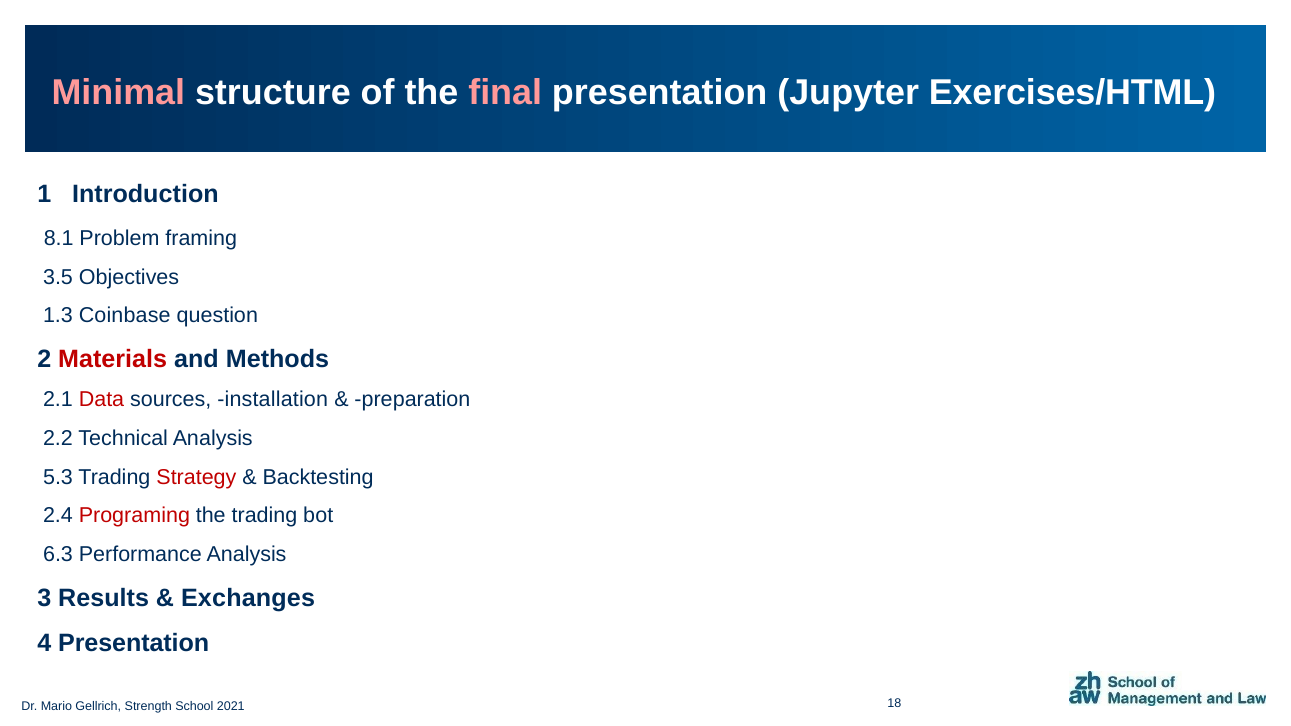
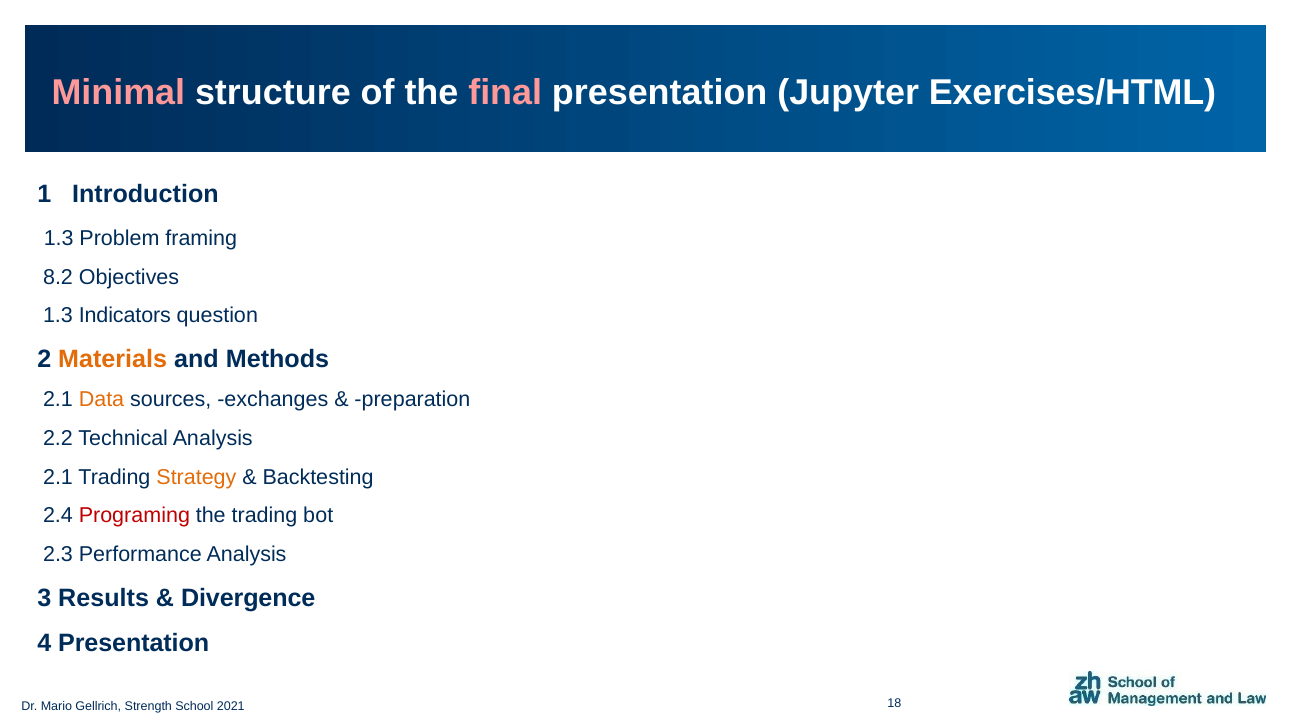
8.1 at (59, 238): 8.1 -> 1.3
3.5: 3.5 -> 8.2
Coinbase: Coinbase -> Indicators
Materials colour: red -> orange
Data colour: red -> orange
installation: installation -> exchanges
5.3 at (58, 477): 5.3 -> 2.1
Strategy colour: red -> orange
6.3: 6.3 -> 2.3
Exchanges: Exchanges -> Divergence
